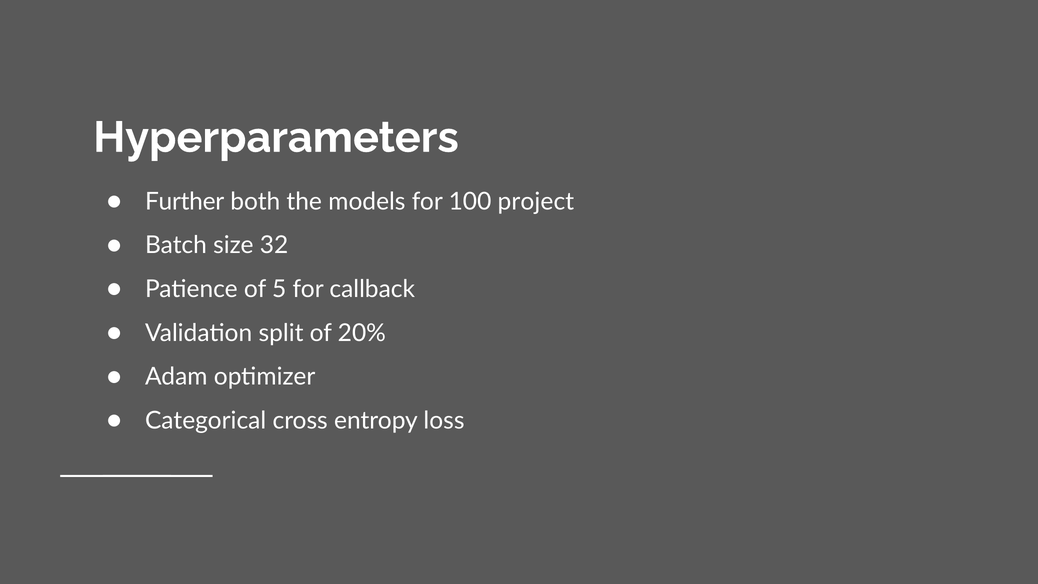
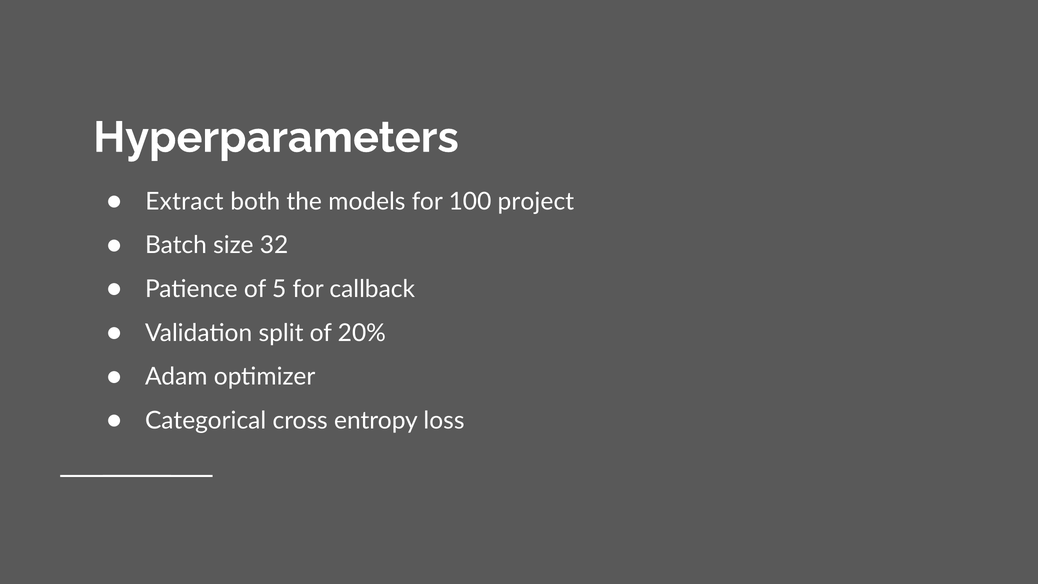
Further: Further -> Extract
